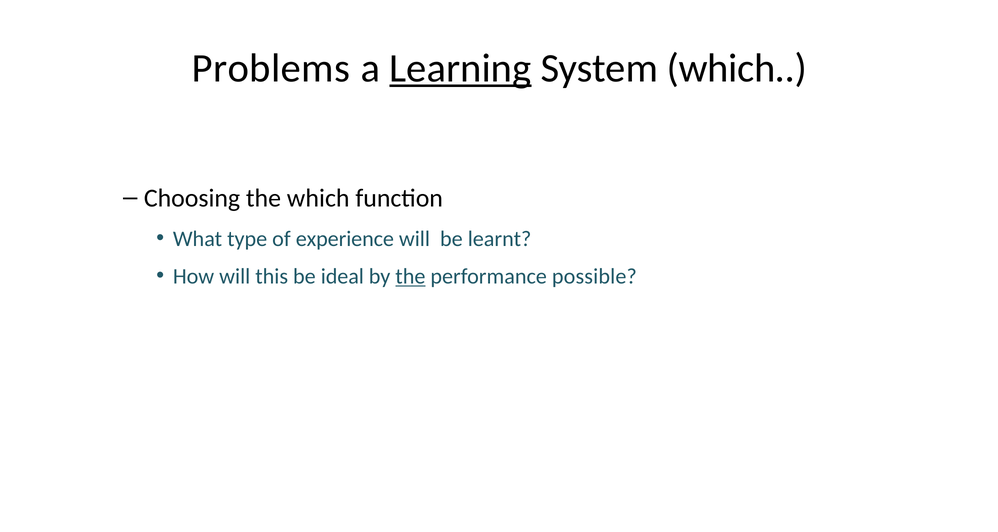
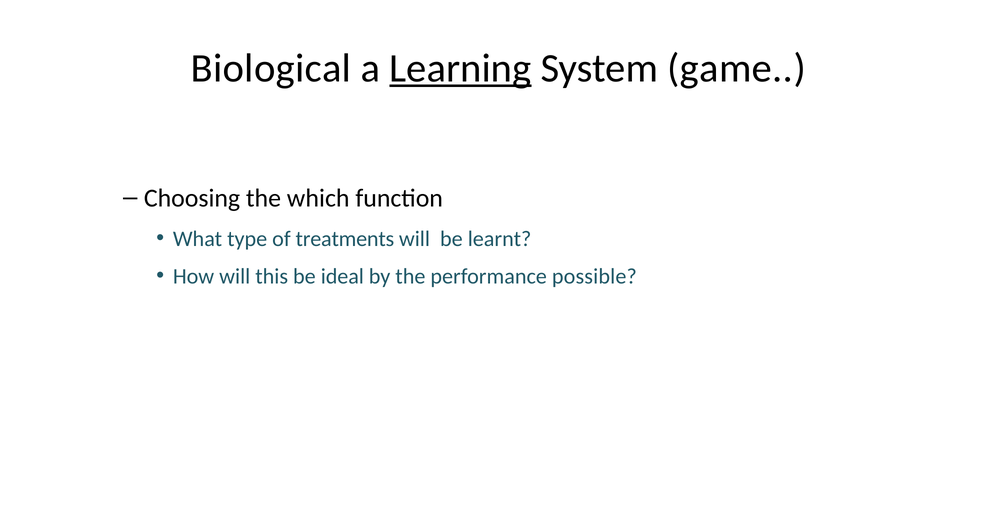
Problems: Problems -> Biological
System which: which -> game
experience: experience -> treatments
the at (410, 277) underline: present -> none
